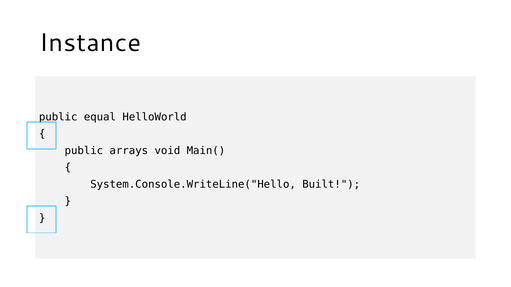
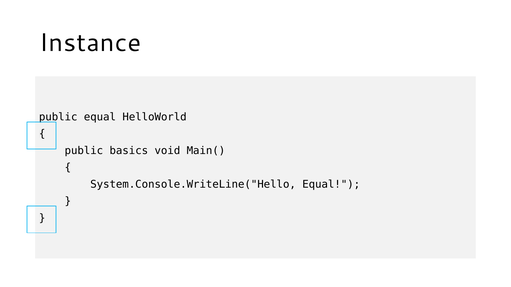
arrays: arrays -> basics
System.Console.WriteLine("Hello Built: Built -> Equal
